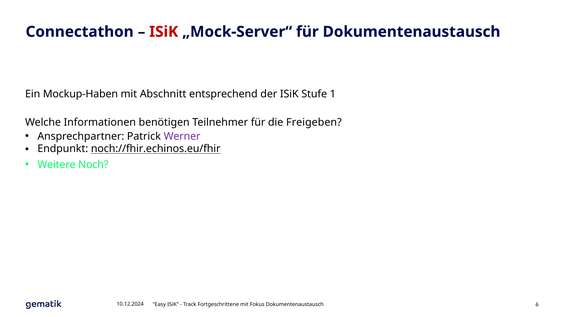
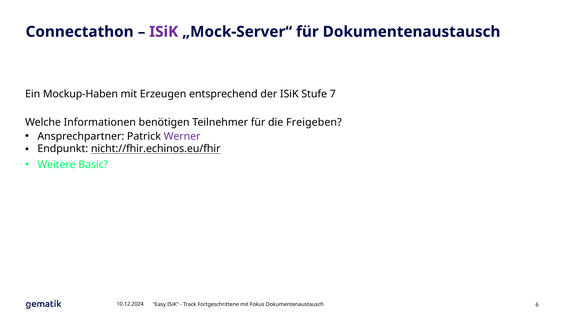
ISiK at (164, 32) colour: red -> purple
Abschnitt: Abschnitt -> Erzeugen
1: 1 -> 7
noch://fhir.echinos.eu/fhir: noch://fhir.echinos.eu/fhir -> nicht://fhir.echinos.eu/fhir
Noch: Noch -> Basic
